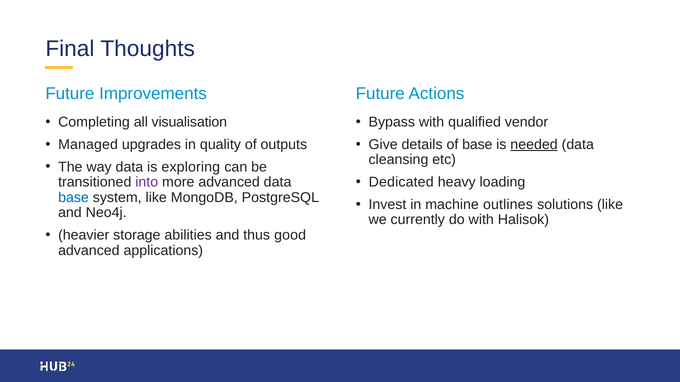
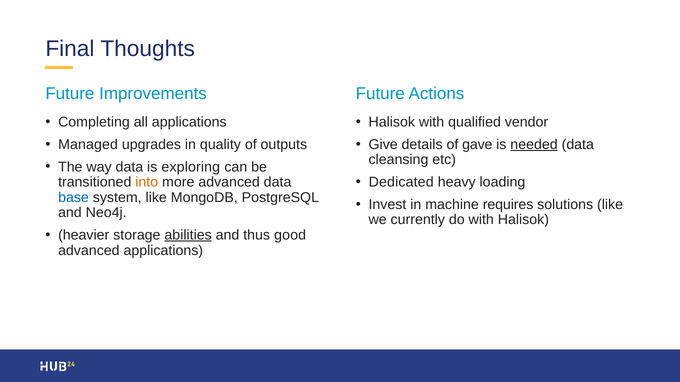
all visualisation: visualisation -> applications
Bypass at (392, 122): Bypass -> Halisok
of base: base -> gave
into colour: purple -> orange
outlines: outlines -> requires
abilities underline: none -> present
